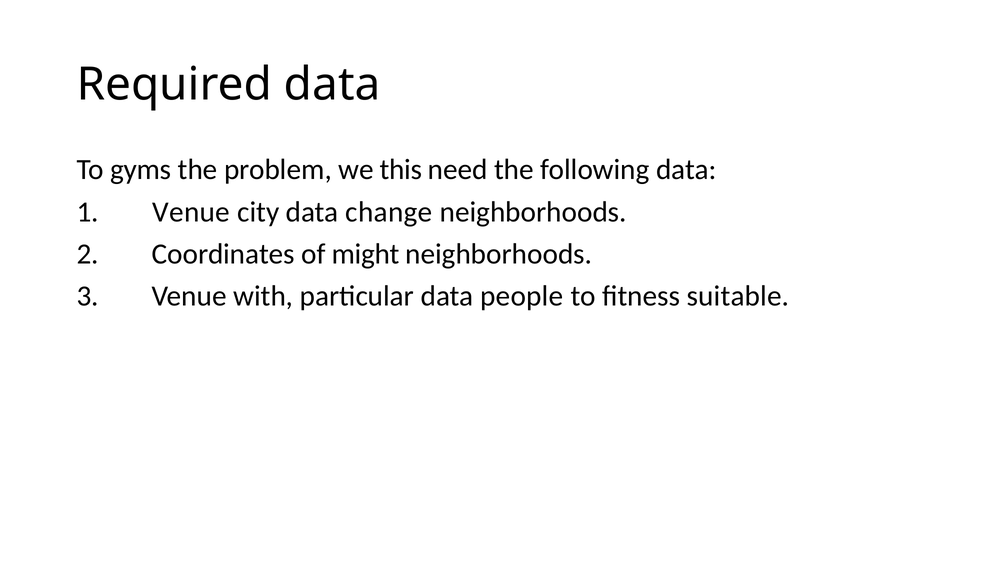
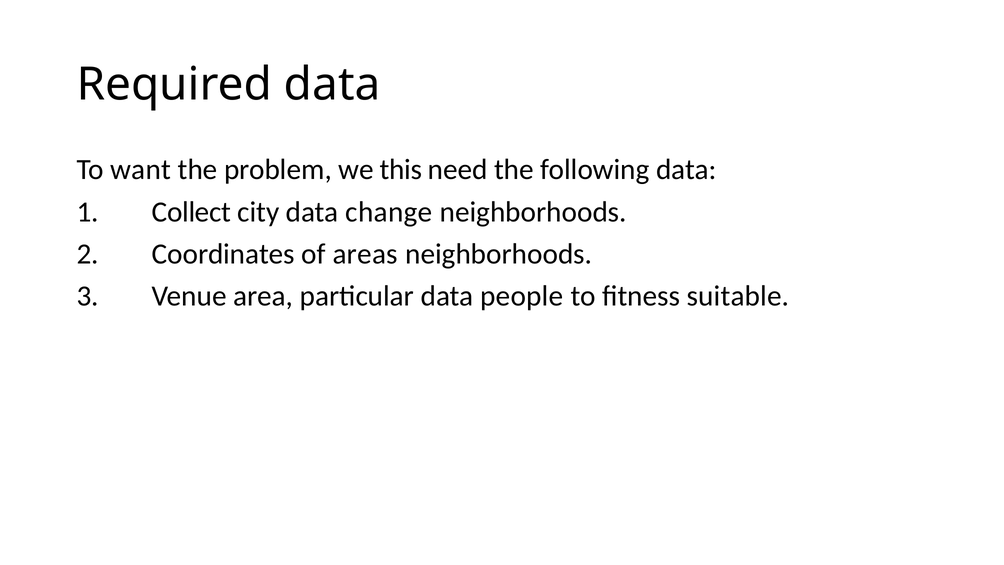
gyms: gyms -> want
1 Venue: Venue -> Collect
might: might -> areas
with: with -> area
